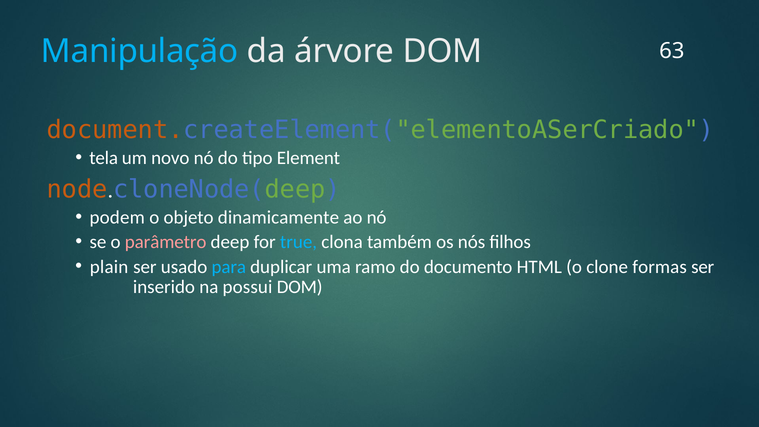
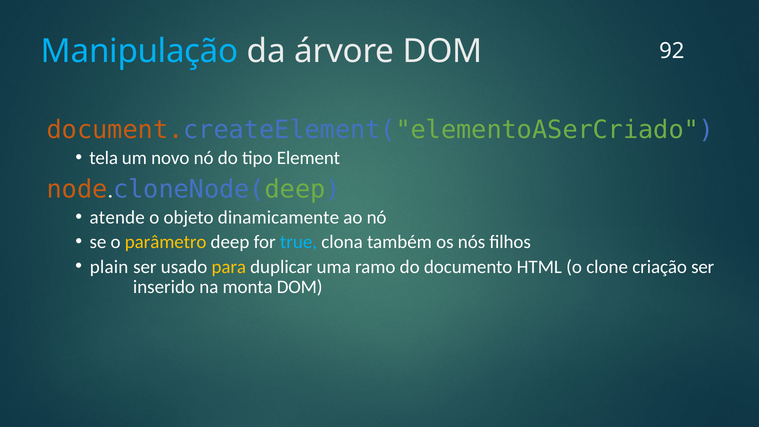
63: 63 -> 92
podem: podem -> atende
parâmetro colour: pink -> yellow
para colour: light blue -> yellow
formas: formas -> criação
possui: possui -> monta
